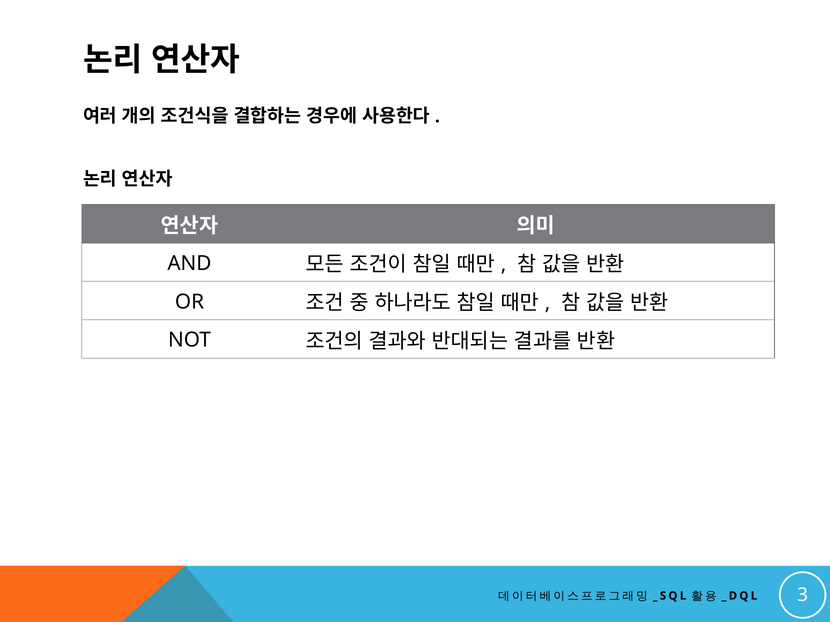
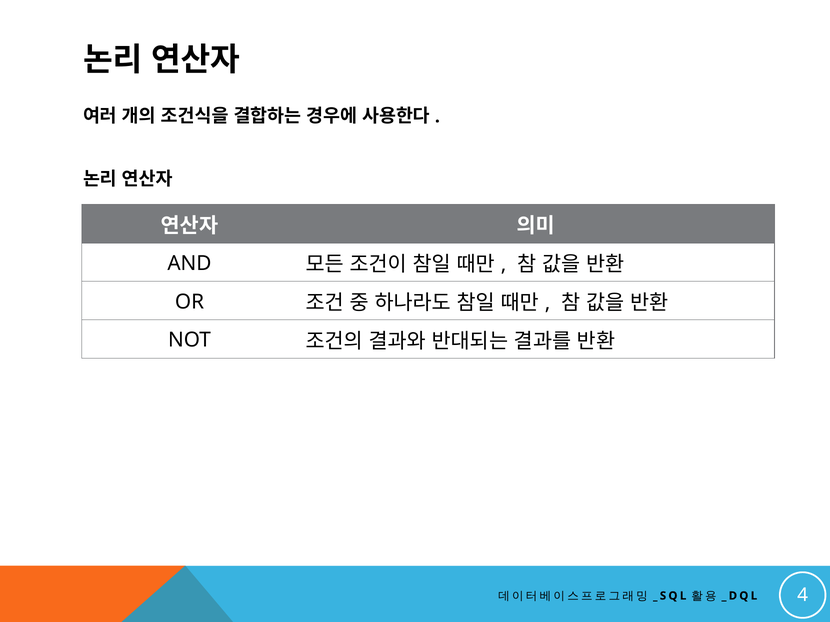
3: 3 -> 4
